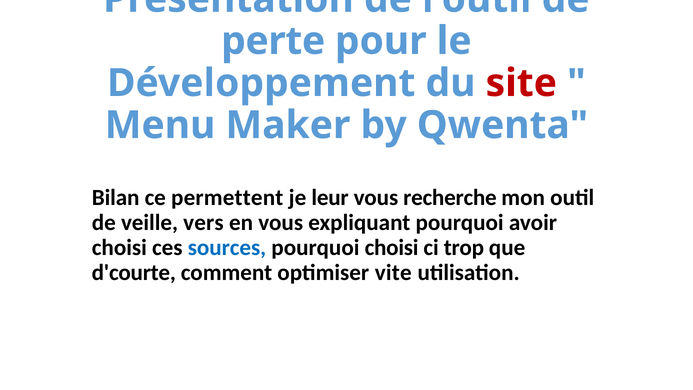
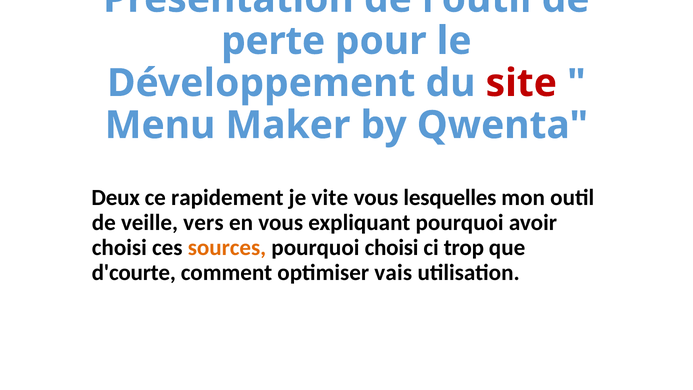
Bilan: Bilan -> Deux
permettent: permettent -> rapidement
leur: leur -> vite
recherche: recherche -> lesquelles
sources colour: blue -> orange
vite: vite -> vais
